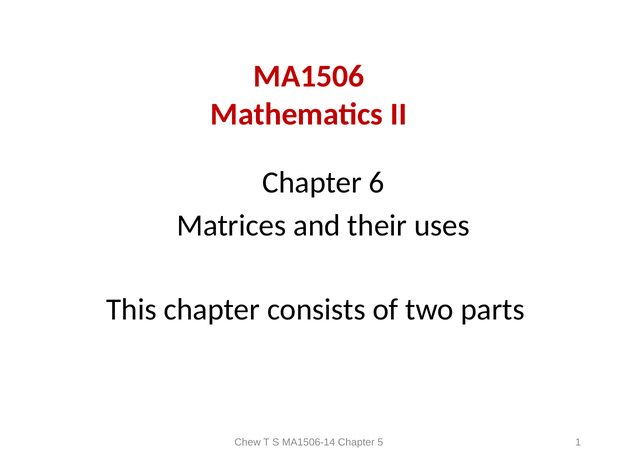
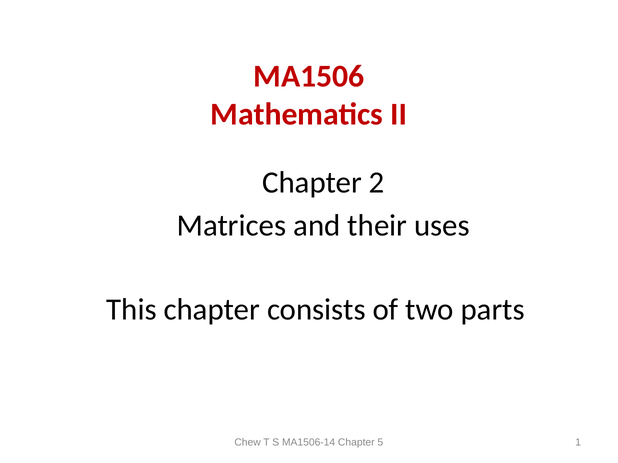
6: 6 -> 2
